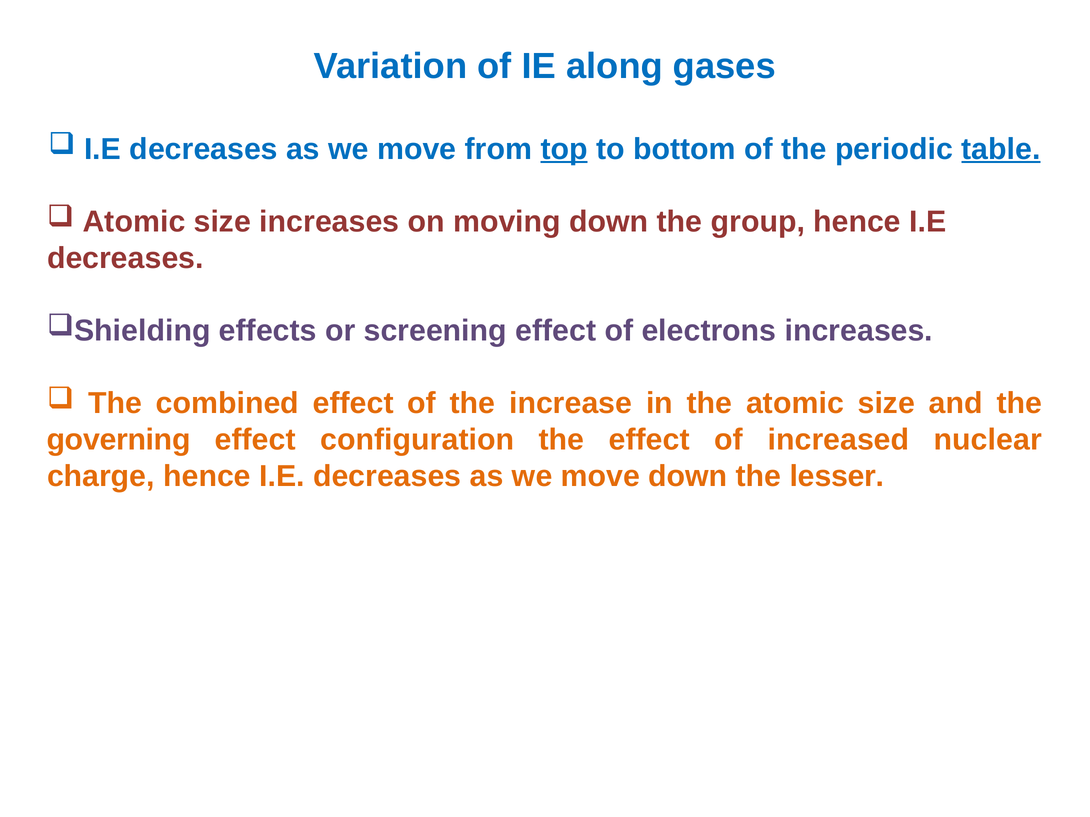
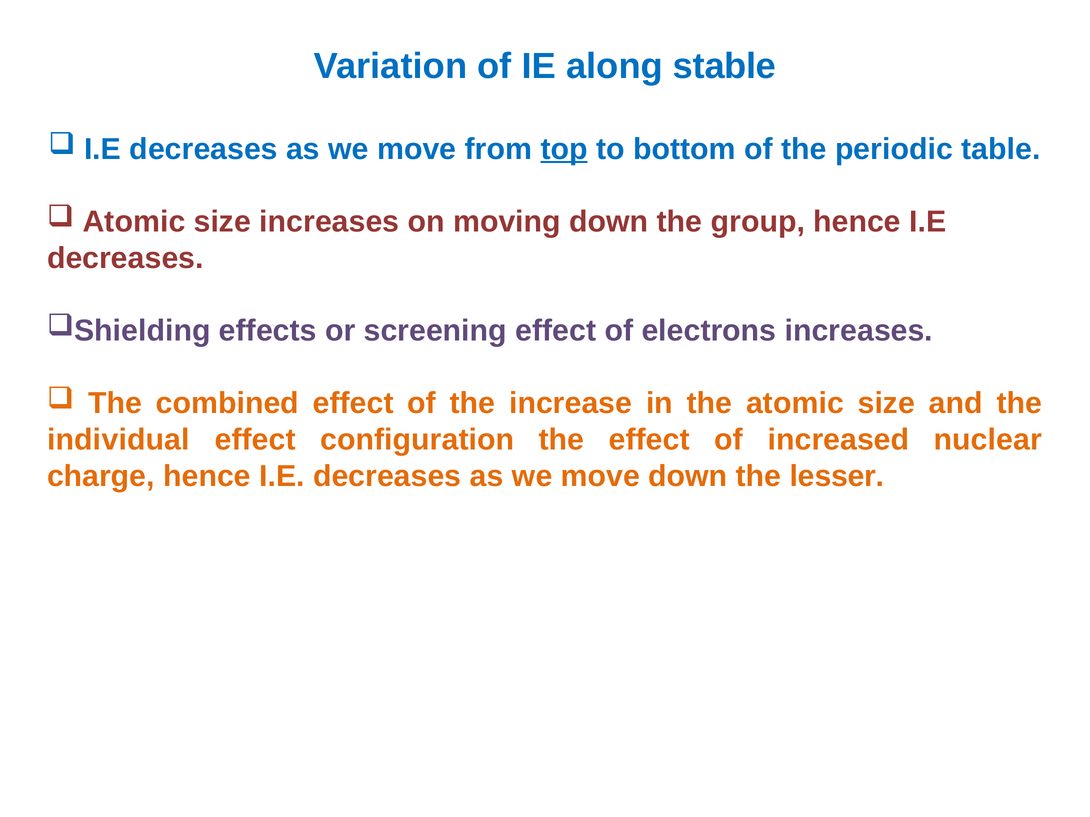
gases: gases -> stable
table underline: present -> none
governing: governing -> individual
